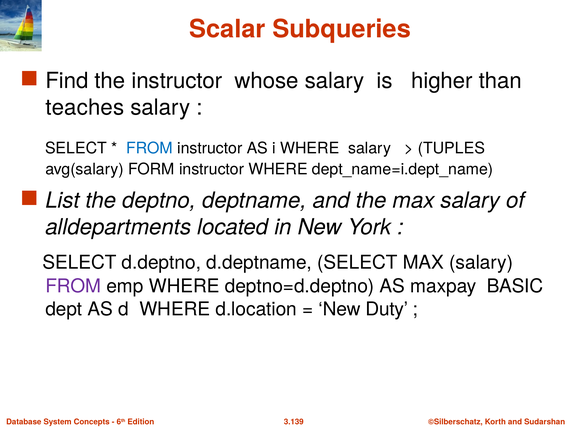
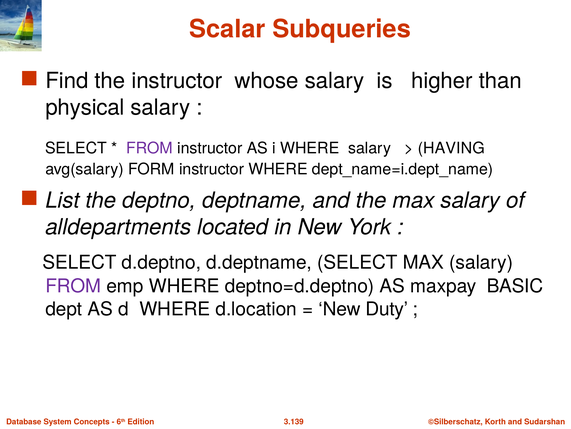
teaches: teaches -> physical
FROM at (150, 148) colour: blue -> purple
TUPLES: TUPLES -> HAVING
